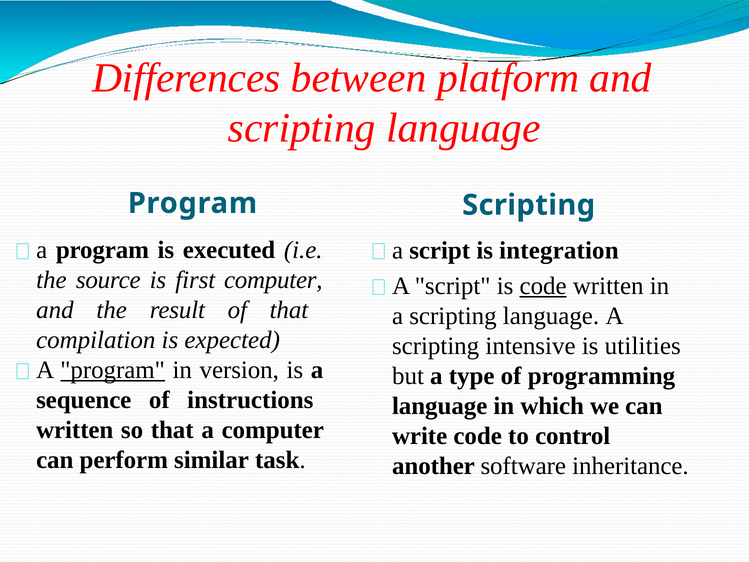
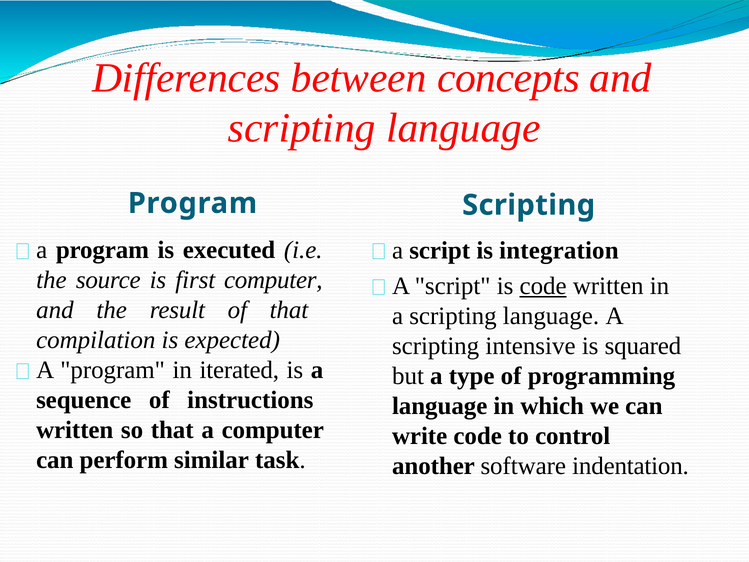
platform: platform -> concepts
utilities: utilities -> squared
program at (113, 370) underline: present -> none
version: version -> iterated
inheritance: inheritance -> indentation
